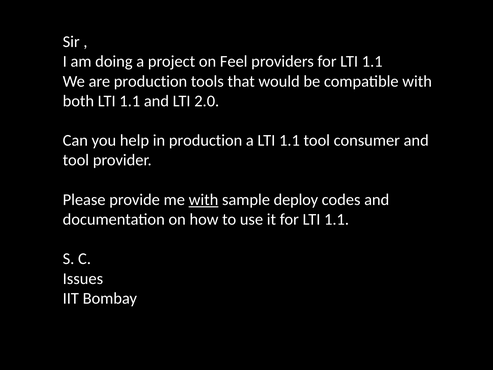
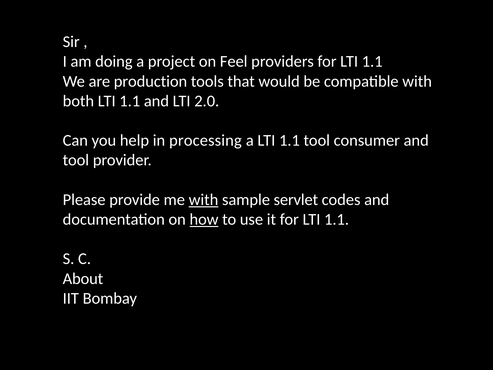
in production: production -> processing
deploy: deploy -> servlet
how underline: none -> present
Issues: Issues -> About
